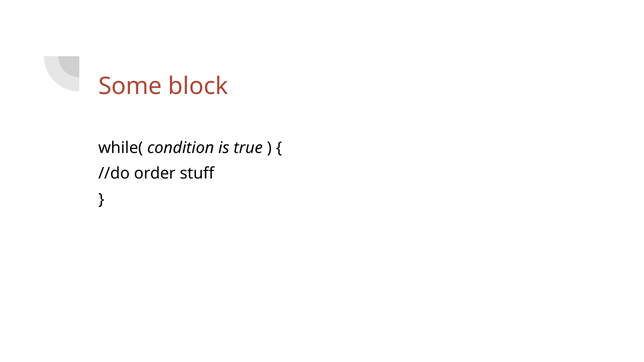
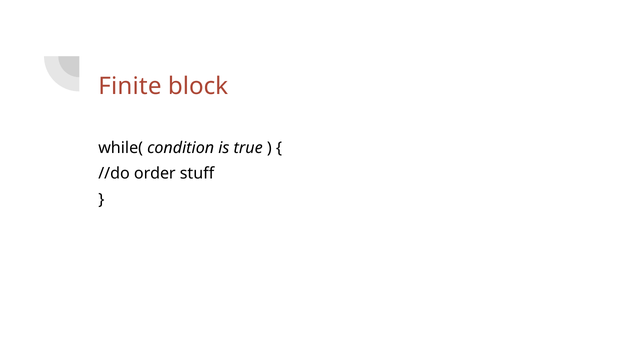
Some: Some -> Finite
